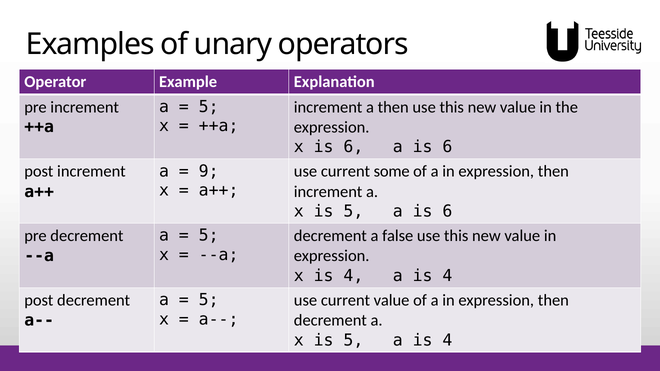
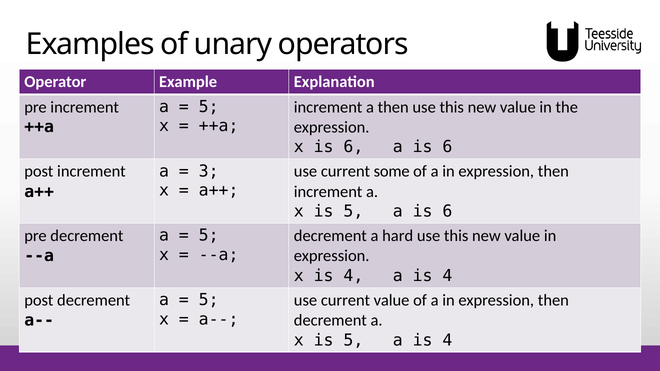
9: 9 -> 3
false: false -> hard
